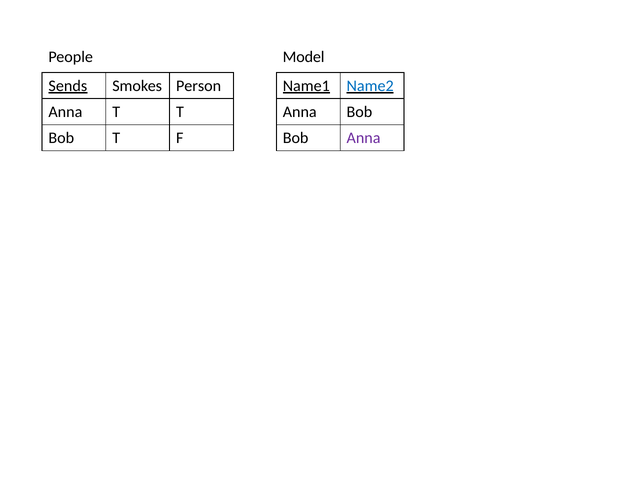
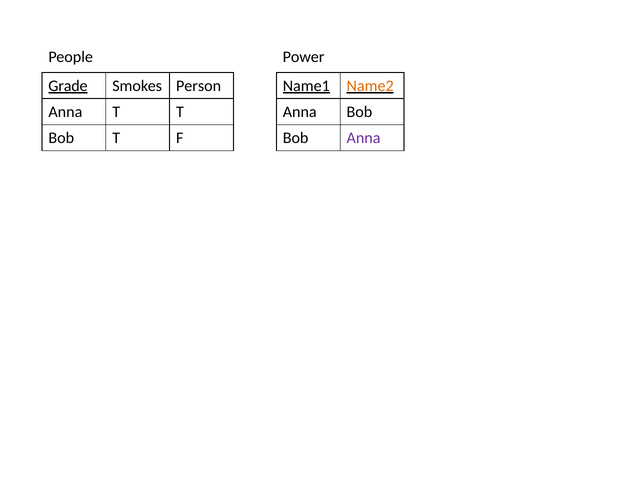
Model: Model -> Power
Sends: Sends -> Grade
Name2 colour: blue -> orange
